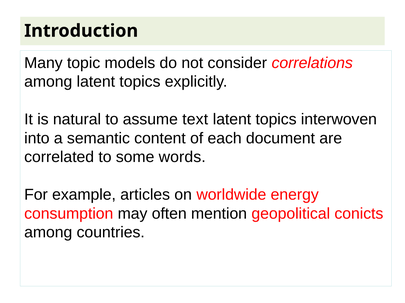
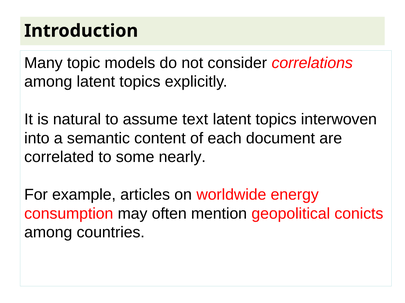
words: words -> nearly
